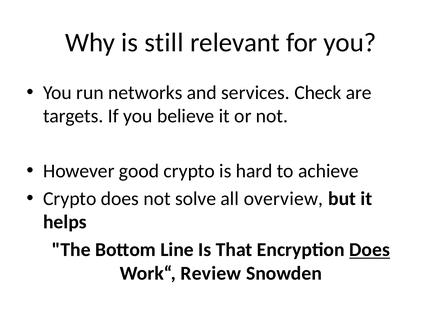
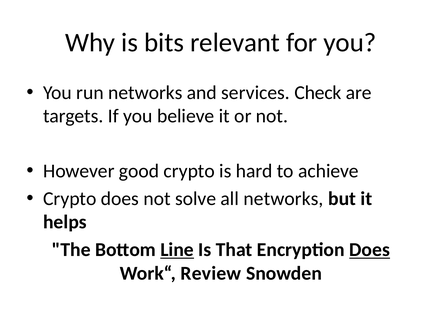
still: still -> bits
all overview: overview -> networks
Line underline: none -> present
